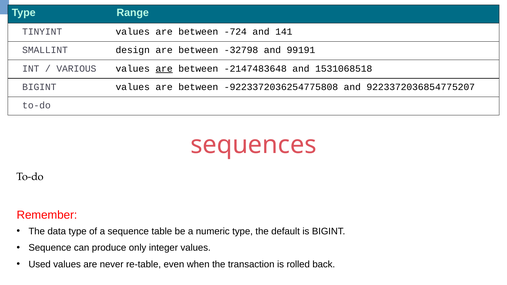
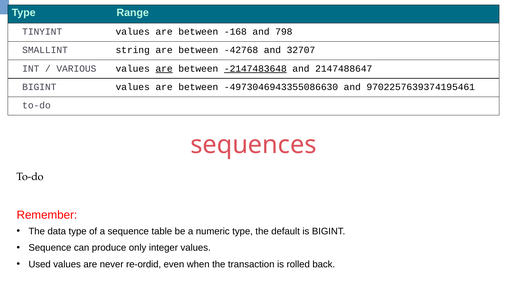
-724: -724 -> -168
141: 141 -> 798
design: design -> string
-32798: -32798 -> -42768
99191: 99191 -> 32707
-2147483648 underline: none -> present
1531068518: 1531068518 -> 2147488647
-9223372036254775808: -9223372036254775808 -> -4973046943355086630
9223372036854775207: 9223372036854775207 -> 9702257639374195461
re-table: re-table -> re-ordid
